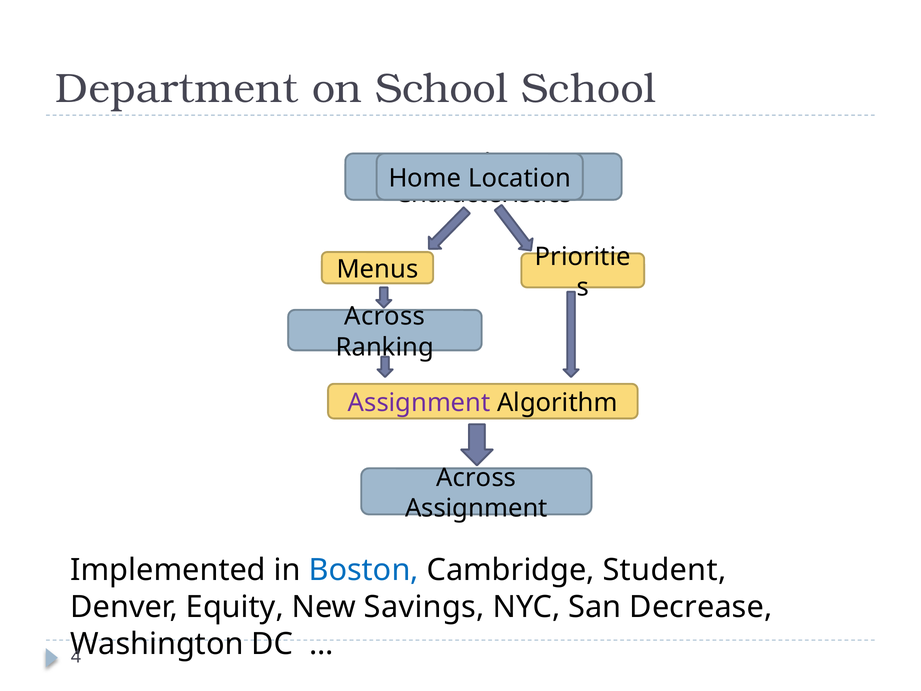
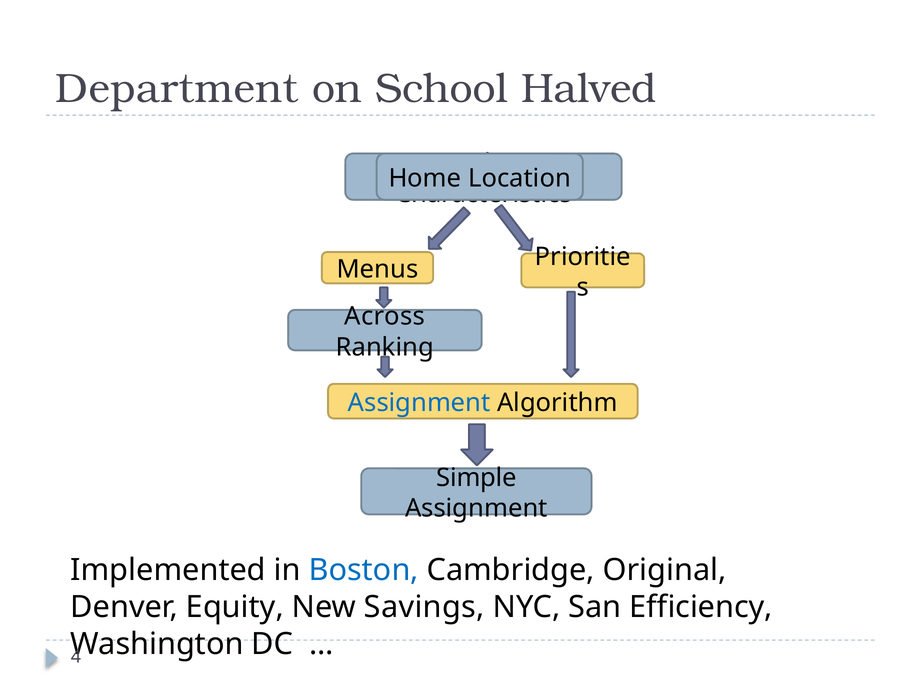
School School: School -> Halved
Assignment at (419, 403) colour: purple -> blue
Across at (476, 478): Across -> Simple
Cambridge Student: Student -> Original
Decrease: Decrease -> Efficiency
